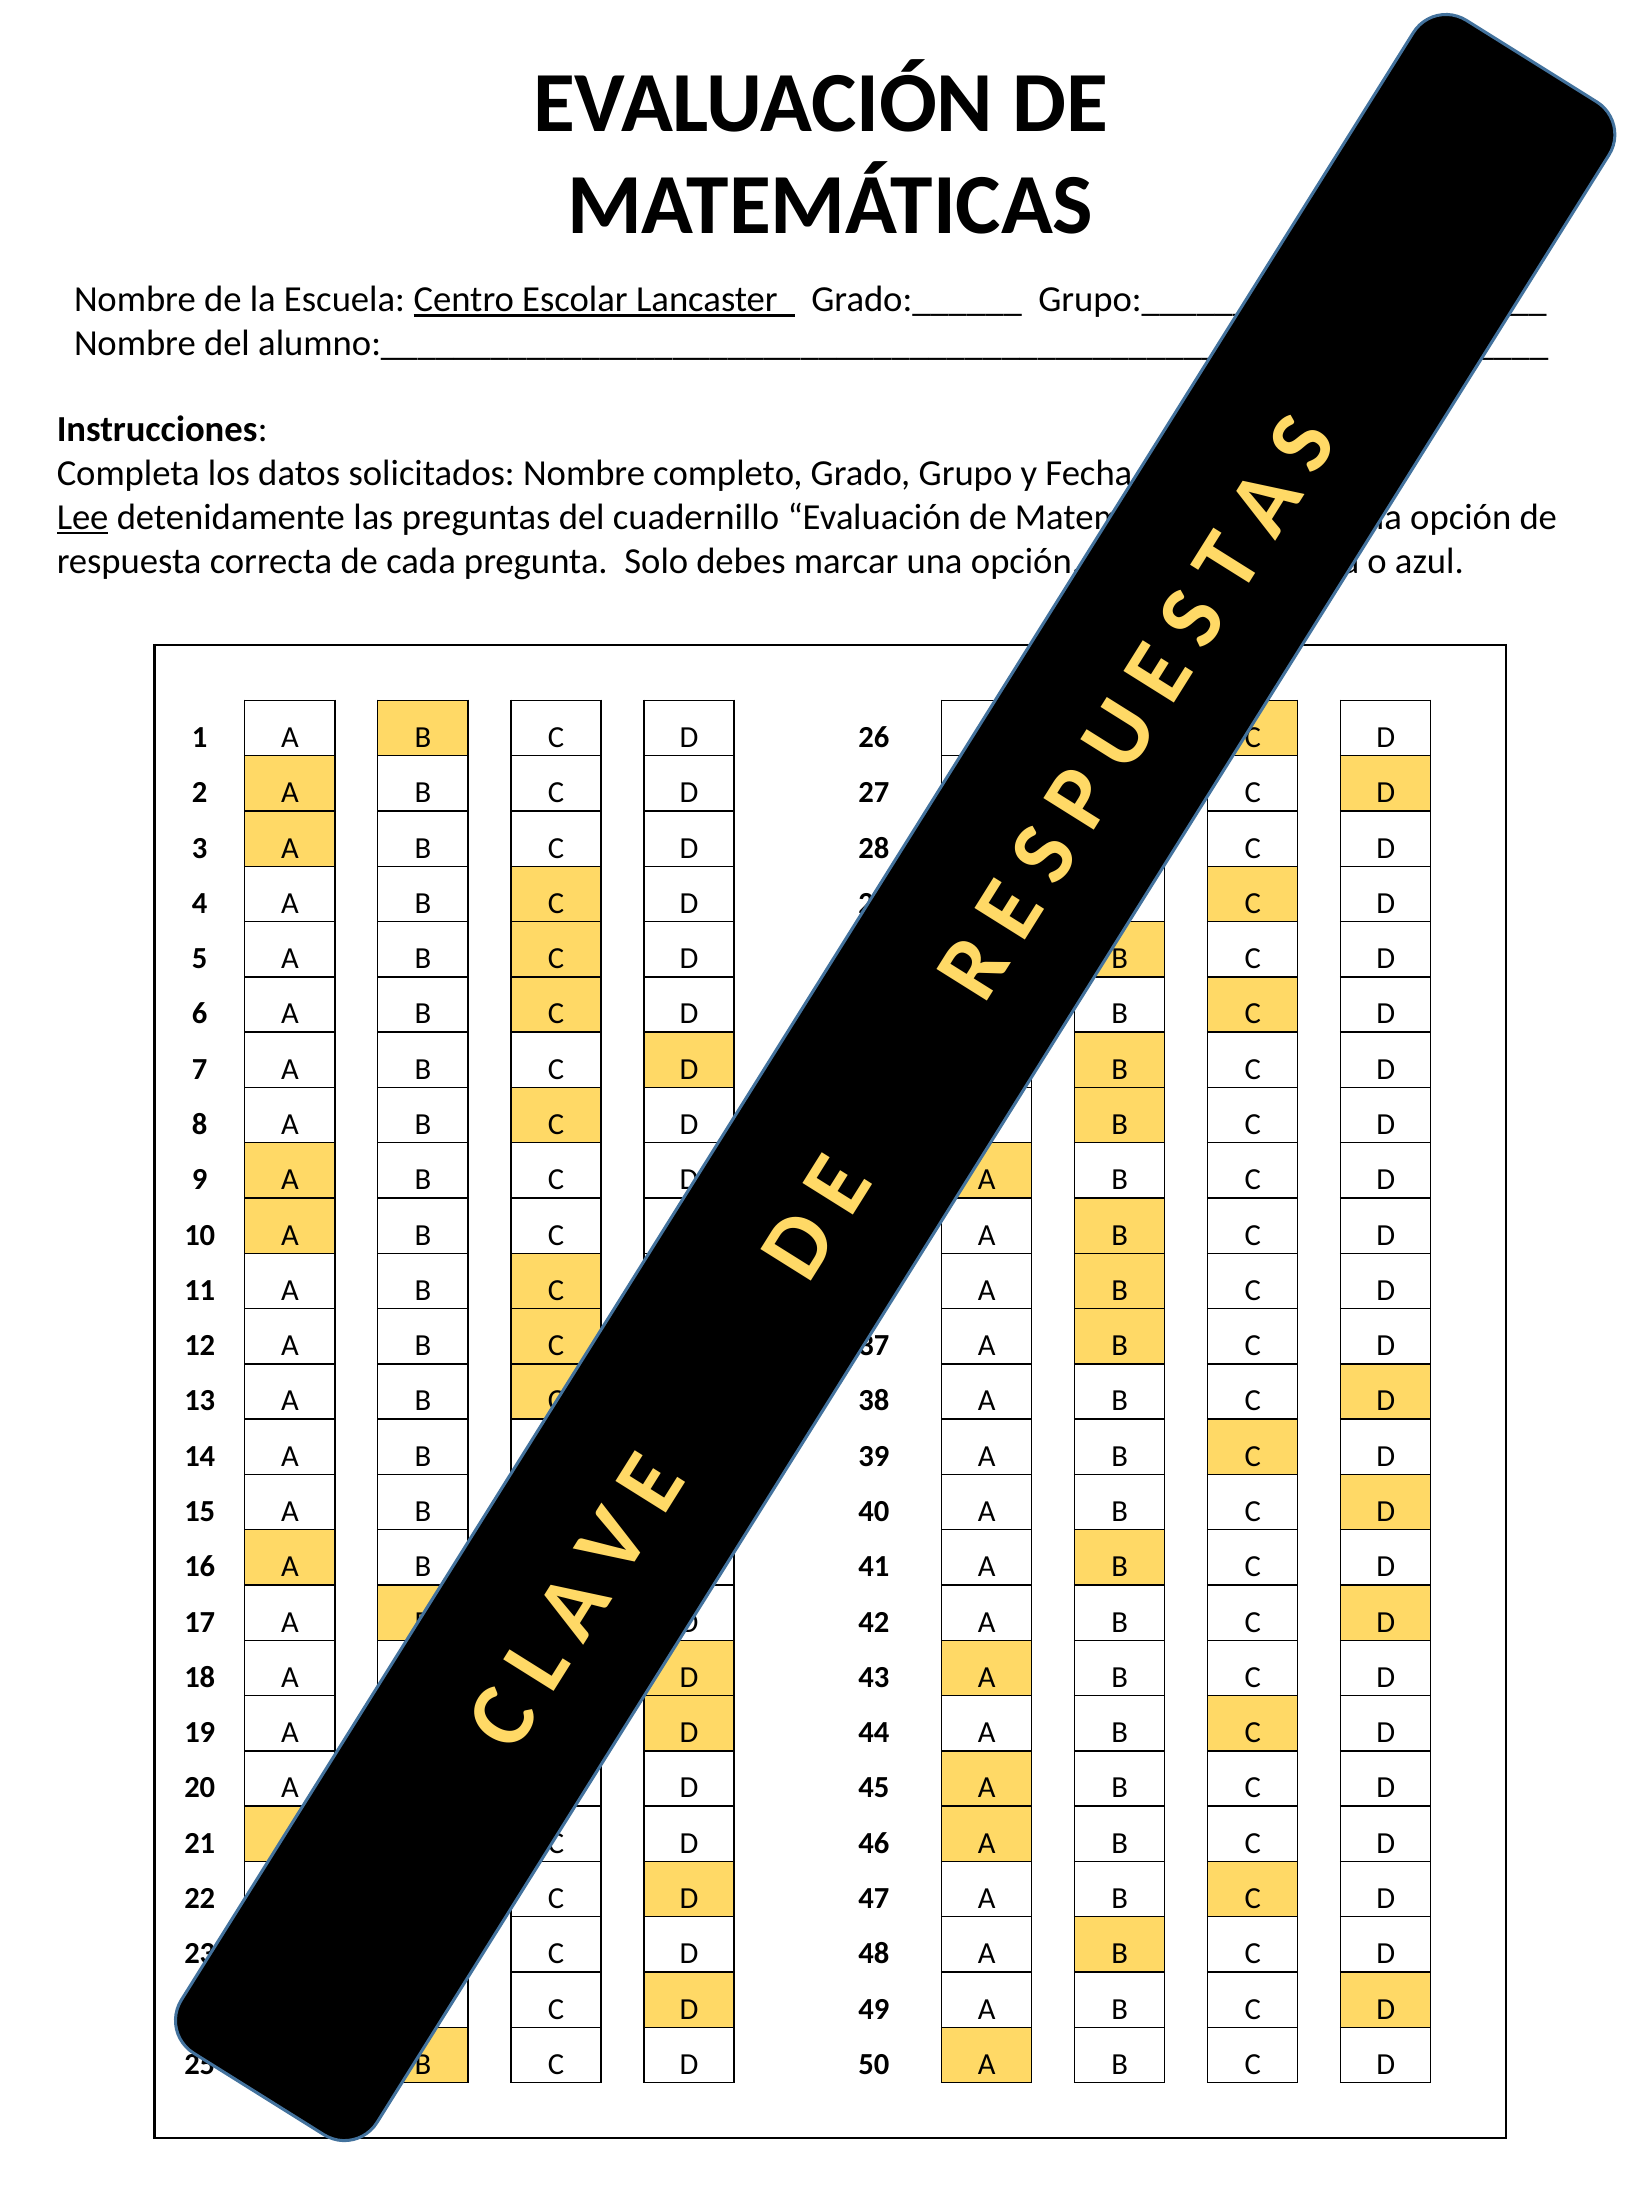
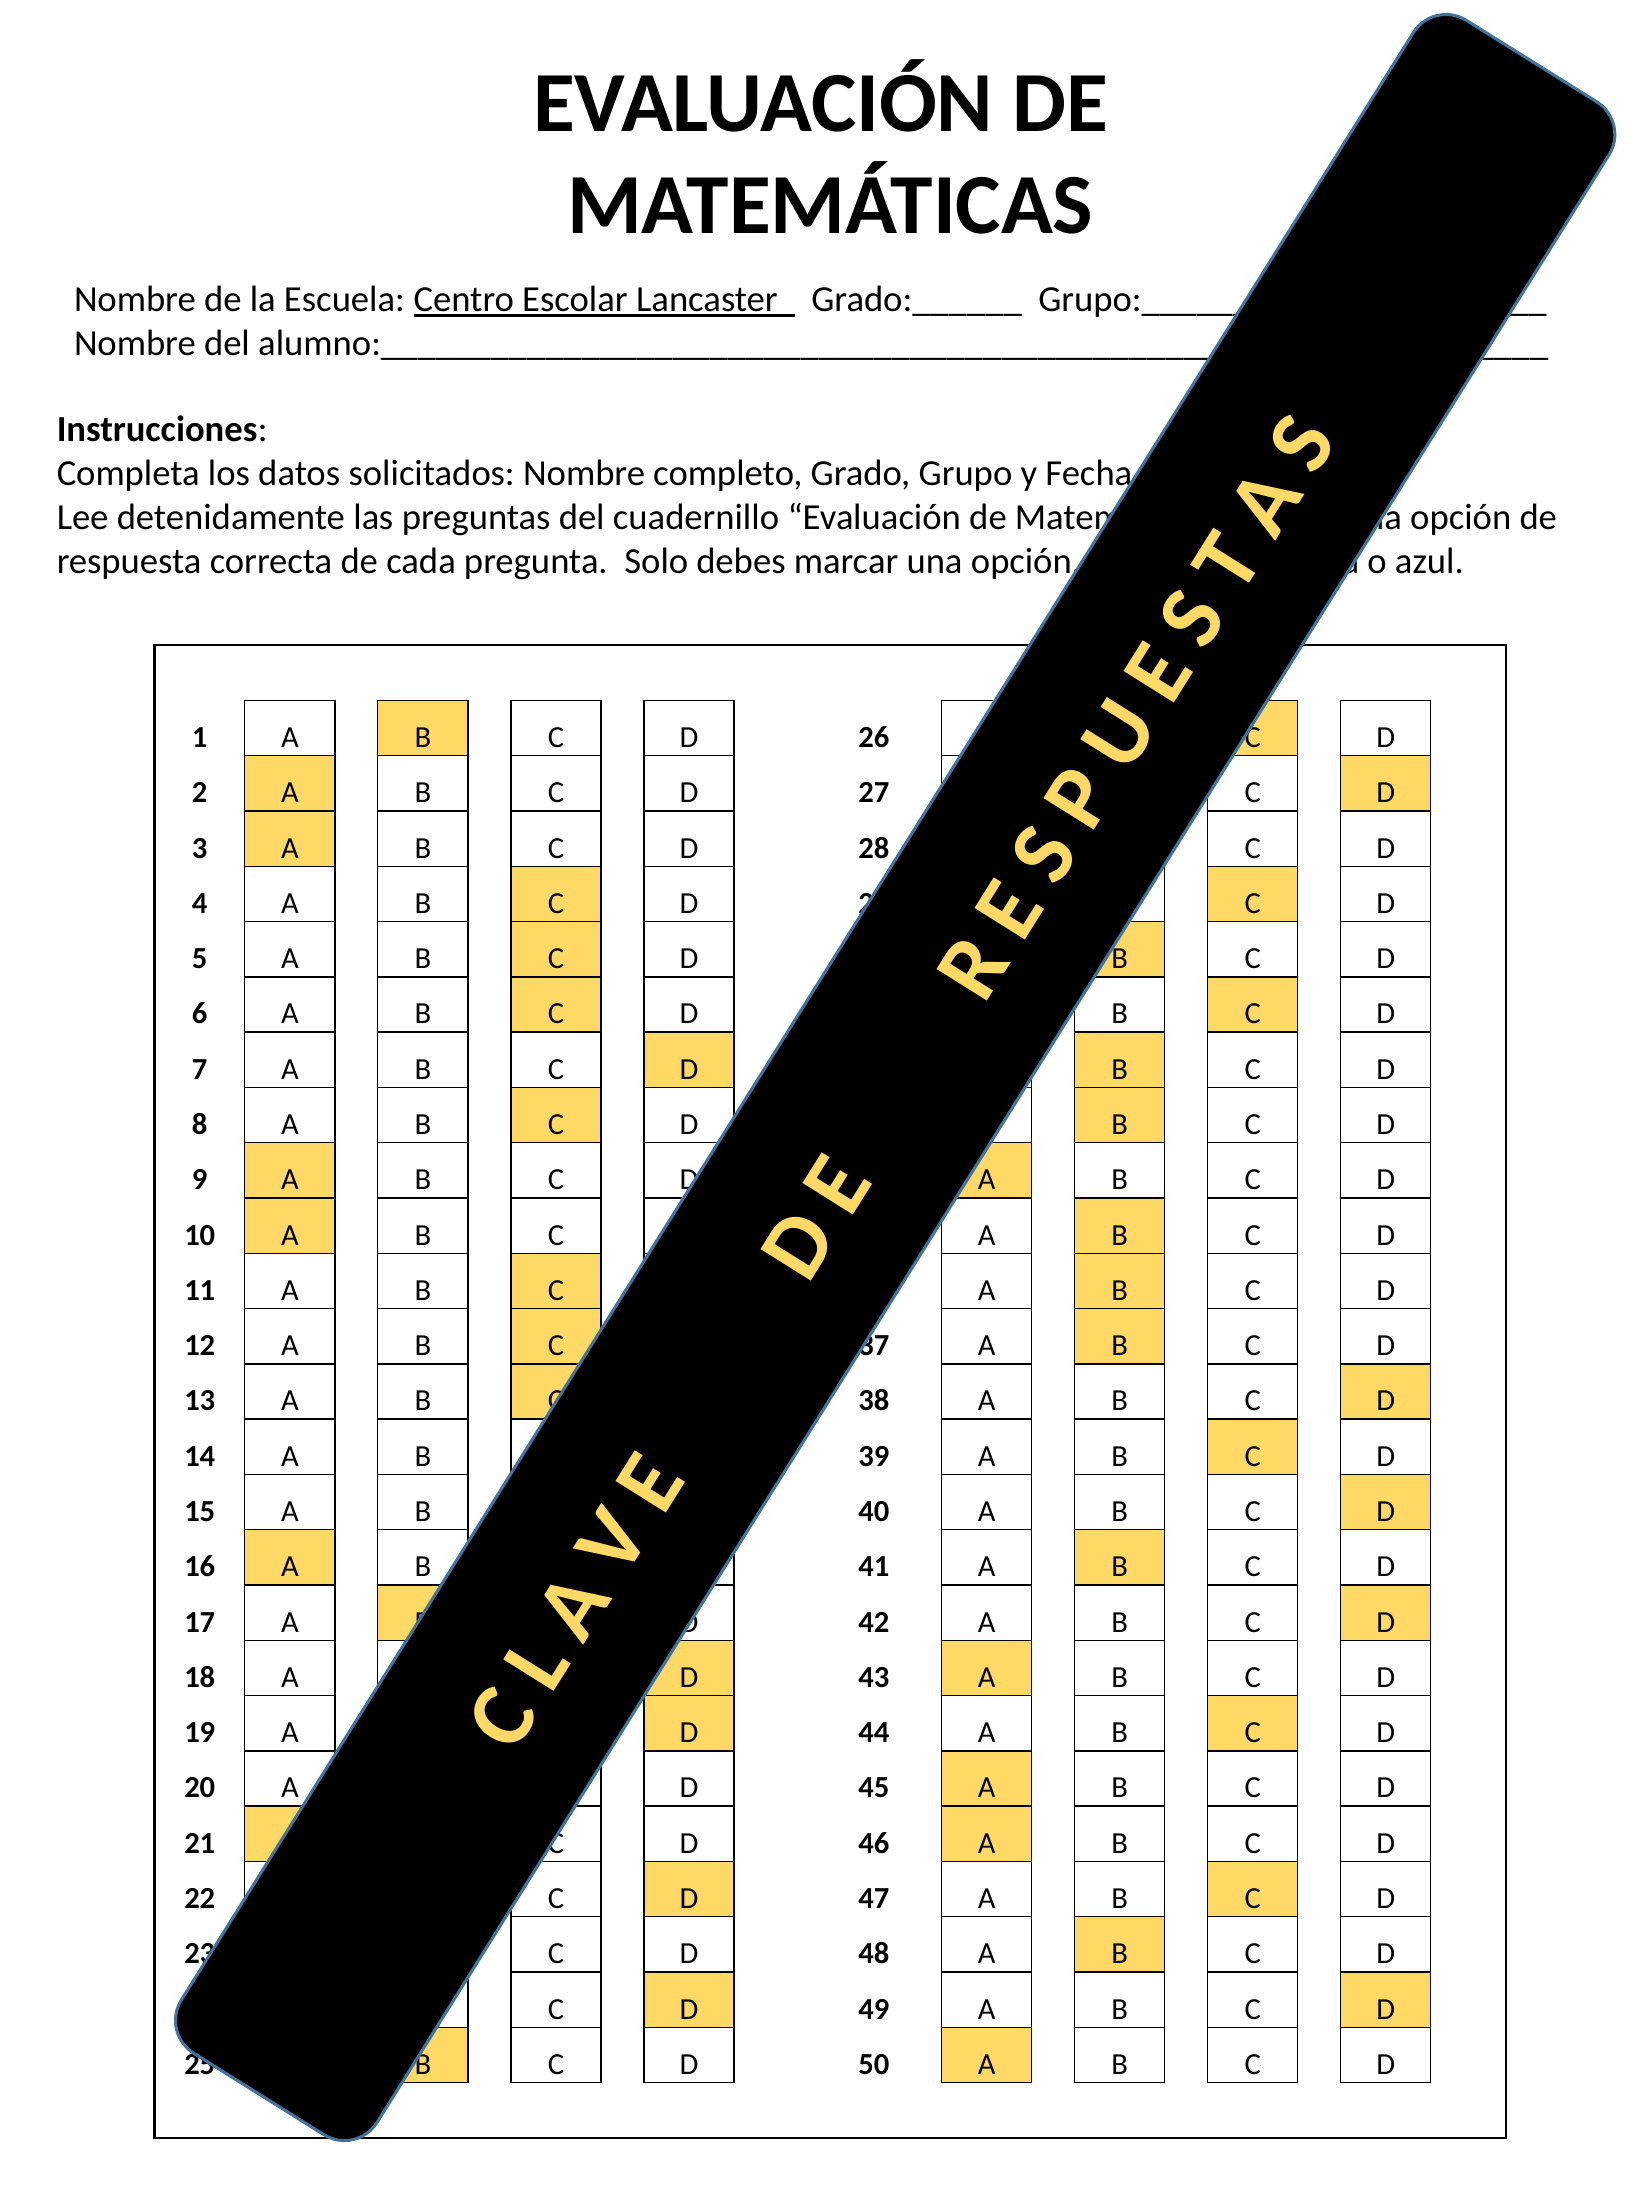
Lee underline: present -> none
